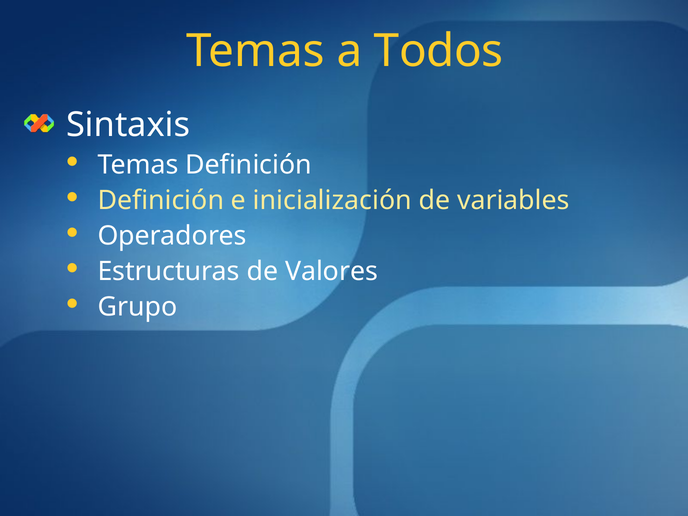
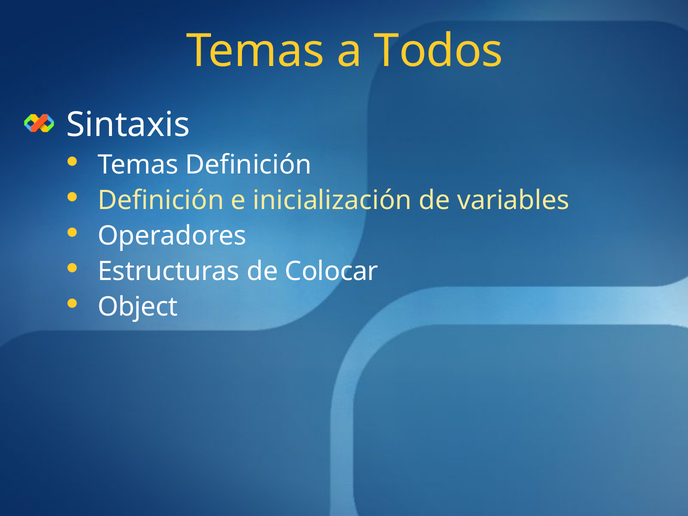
Valores: Valores -> Colocar
Grupo: Grupo -> Object
